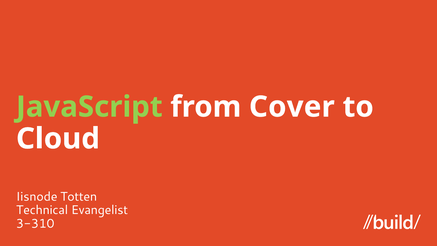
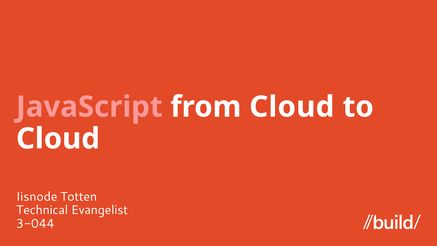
JavaScript colour: light green -> pink
from Cover: Cover -> Cloud
3-310: 3-310 -> 3-044
